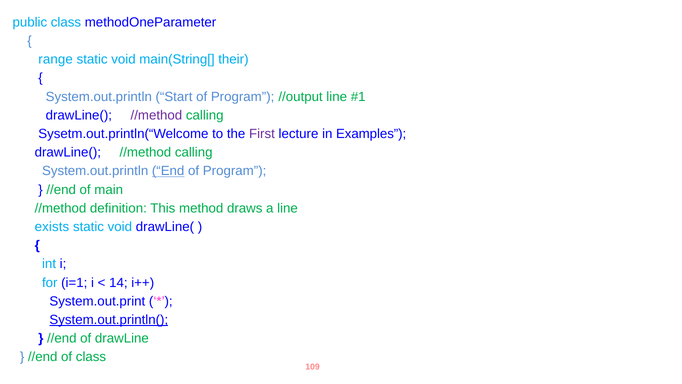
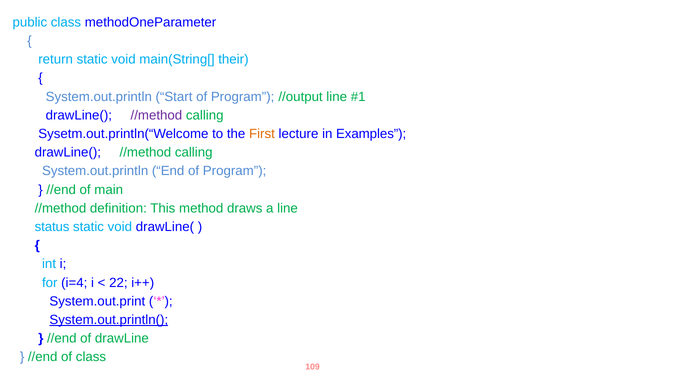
range: range -> return
First colour: purple -> orange
End underline: present -> none
exists: exists -> status
i=1: i=1 -> i=4
14: 14 -> 22
